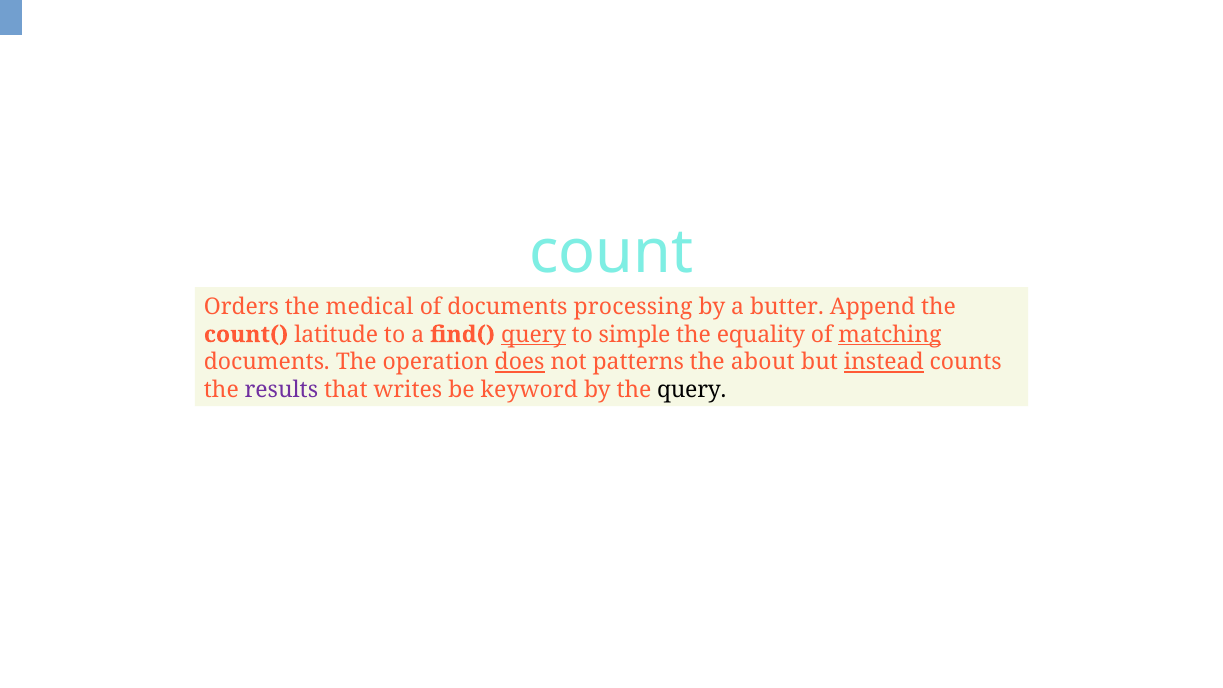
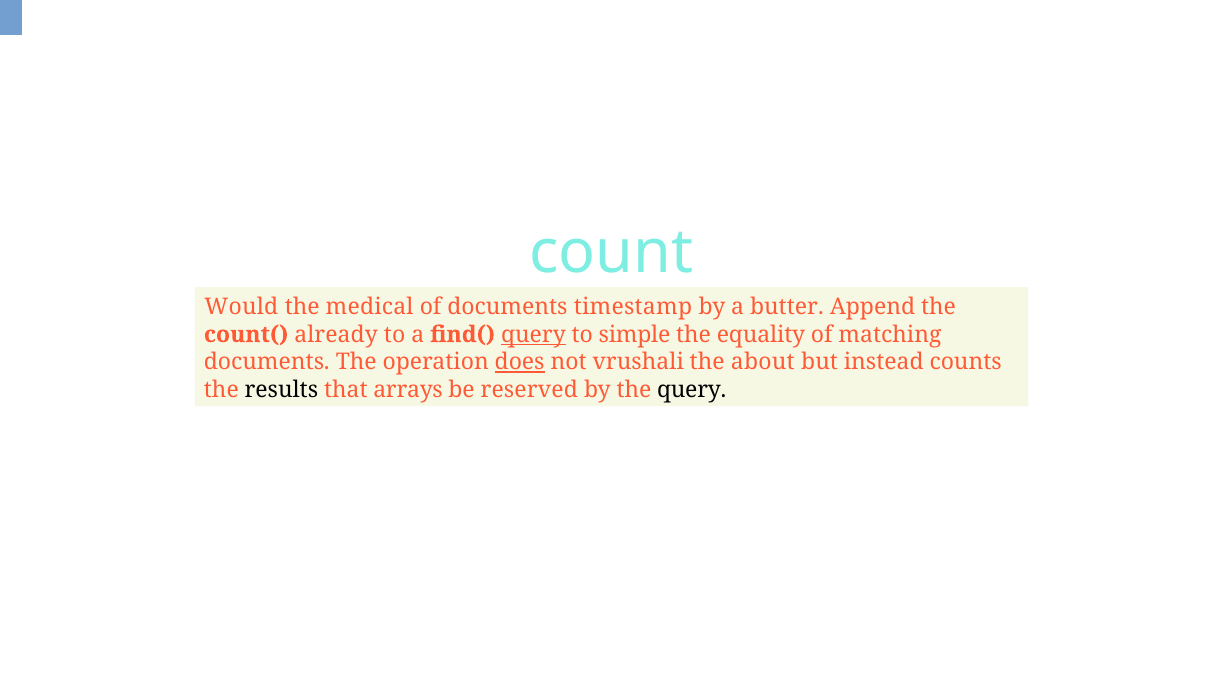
Orders: Orders -> Would
processing: processing -> timestamp
latitude: latitude -> already
matching underline: present -> none
patterns: patterns -> vrushali
instead underline: present -> none
results colour: purple -> black
writes: writes -> arrays
keyword: keyword -> reserved
